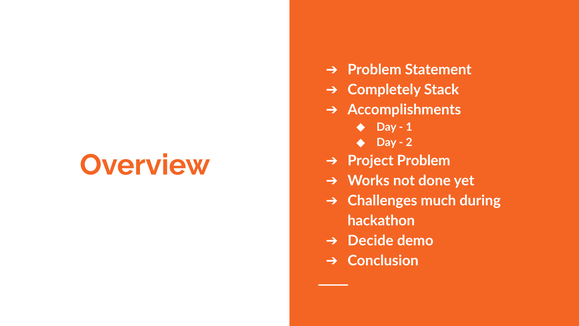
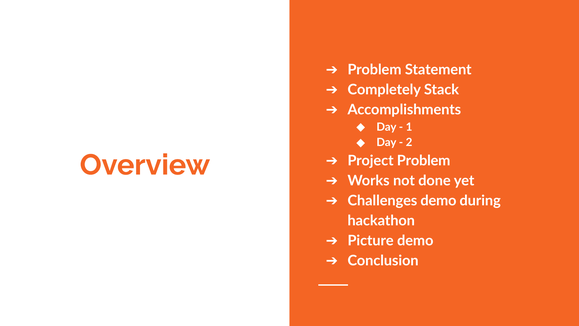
Challenges much: much -> demo
Decide: Decide -> Picture
